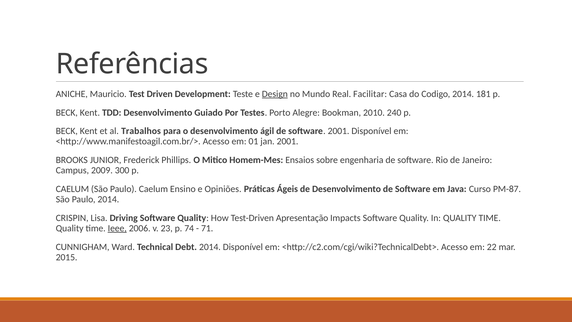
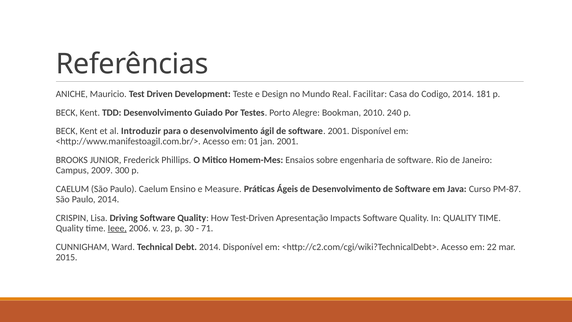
Design underline: present -> none
Trabalhos: Trabalhos -> Introduzir
Opiniões: Opiniões -> Measure
74: 74 -> 30
